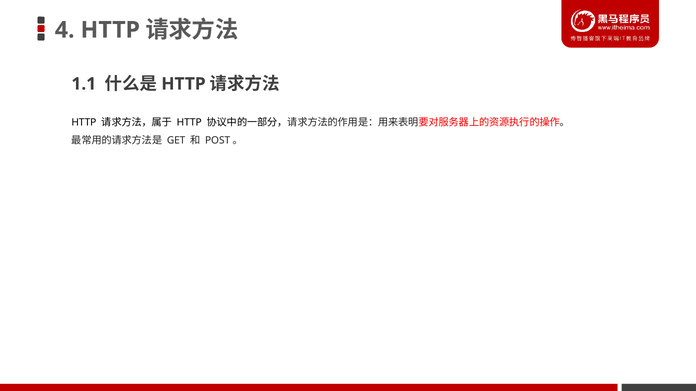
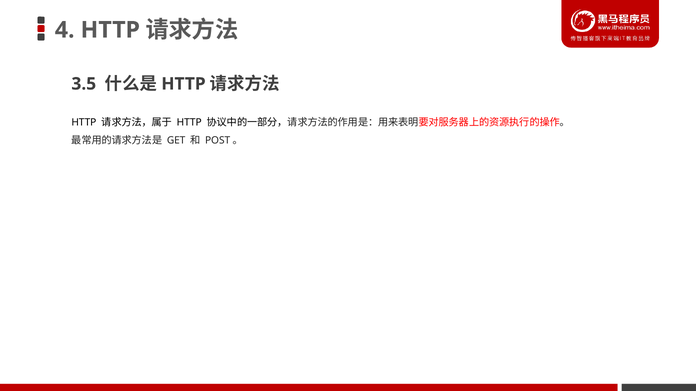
1.1: 1.1 -> 3.5
